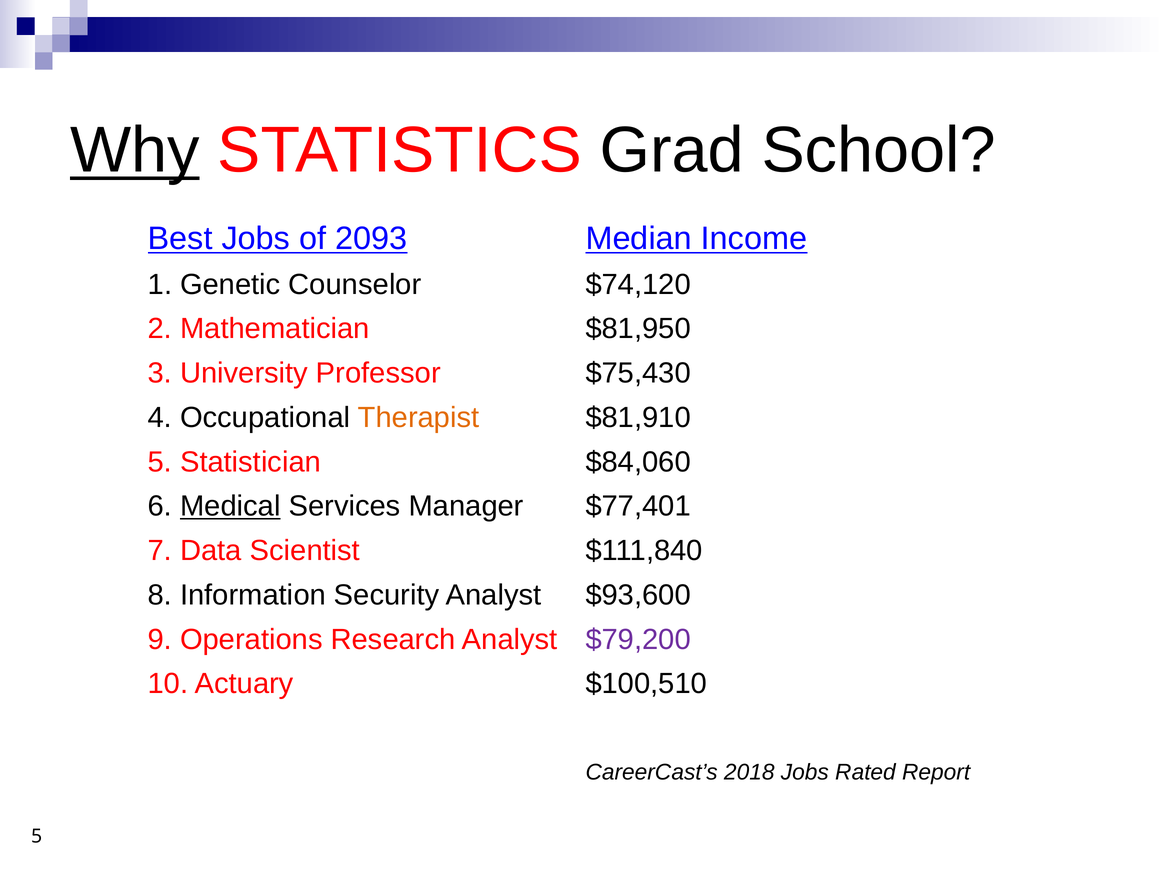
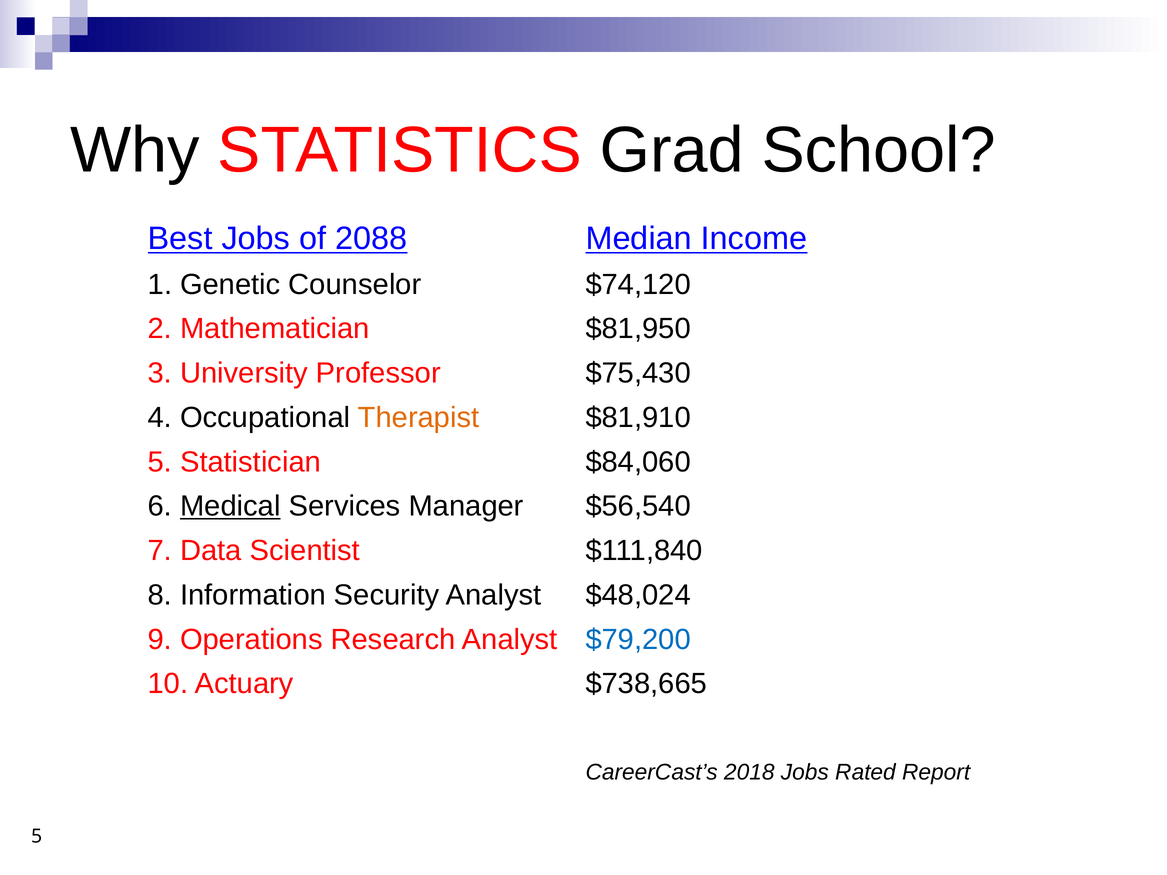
Why underline: present -> none
2093: 2093 -> 2088
$77,401: $77,401 -> $56,540
$93,600: $93,600 -> $48,024
$79,200 colour: purple -> blue
$100,510: $100,510 -> $738,665
